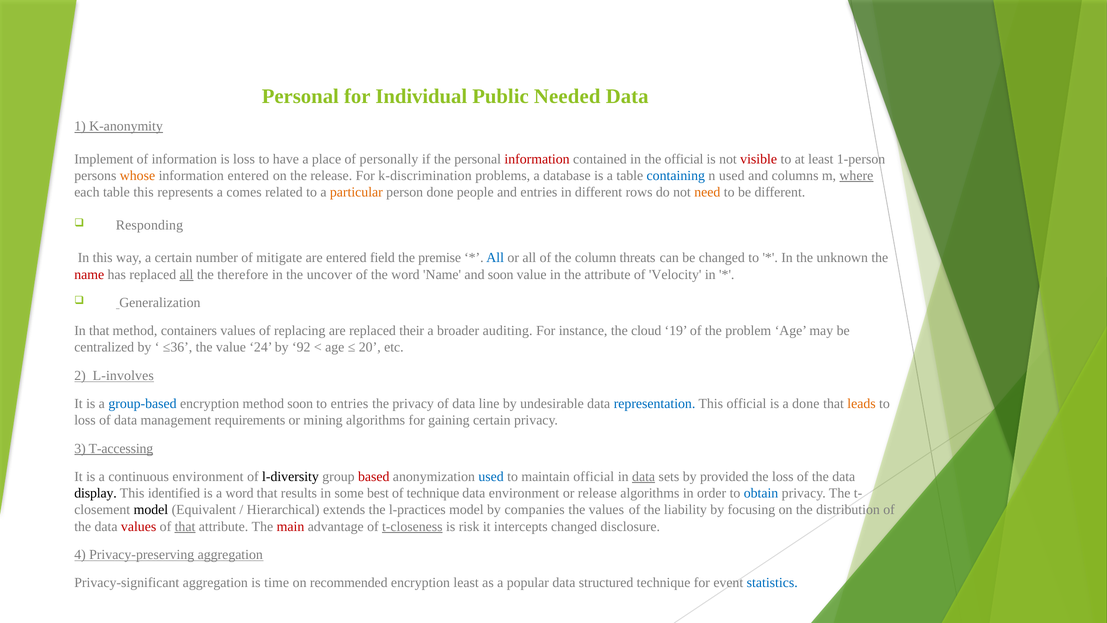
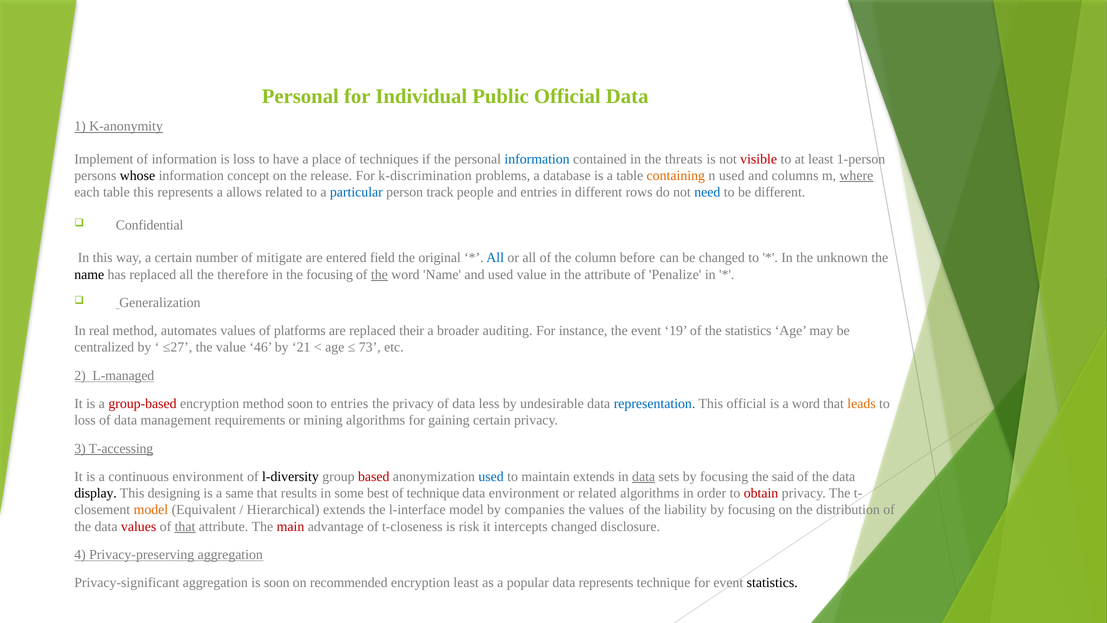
Public Needed: Needed -> Official
personally: personally -> techniques
information at (537, 159) colour: red -> blue
the official: official -> threats
whose colour: orange -> black
information entered: entered -> concept
containing colour: blue -> orange
comes: comes -> allows
particular colour: orange -> blue
person done: done -> track
need colour: orange -> blue
Responding: Responding -> Confidential
premise: premise -> original
threats: threats -> before
name at (89, 274) colour: red -> black
all at (187, 274) underline: present -> none
the uncover: uncover -> focusing
the at (379, 274) underline: none -> present
and soon: soon -> used
Velocity: Velocity -> Penalize
In that: that -> real
containers: containers -> automates
replacing: replacing -> platforms
the cloud: cloud -> event
the problem: problem -> statistics
≤36: ≤36 -> ≤27
24: 24 -> 46
92: 92 -> 21
20: 20 -> 73
L-involves: L-involves -> L-managed
group-based colour: blue -> red
line: line -> less
a done: done -> word
maintain official: official -> extends
sets by provided: provided -> focusing
the loss: loss -> said
identified: identified -> designing
a word: word -> same
or release: release -> related
obtain colour: blue -> red
model at (151, 510) colour: black -> orange
l-practices: l-practices -> l-interface
t-closeness underline: present -> none
is time: time -> soon
data structured: structured -> represents
statistics at (772, 582) colour: blue -> black
